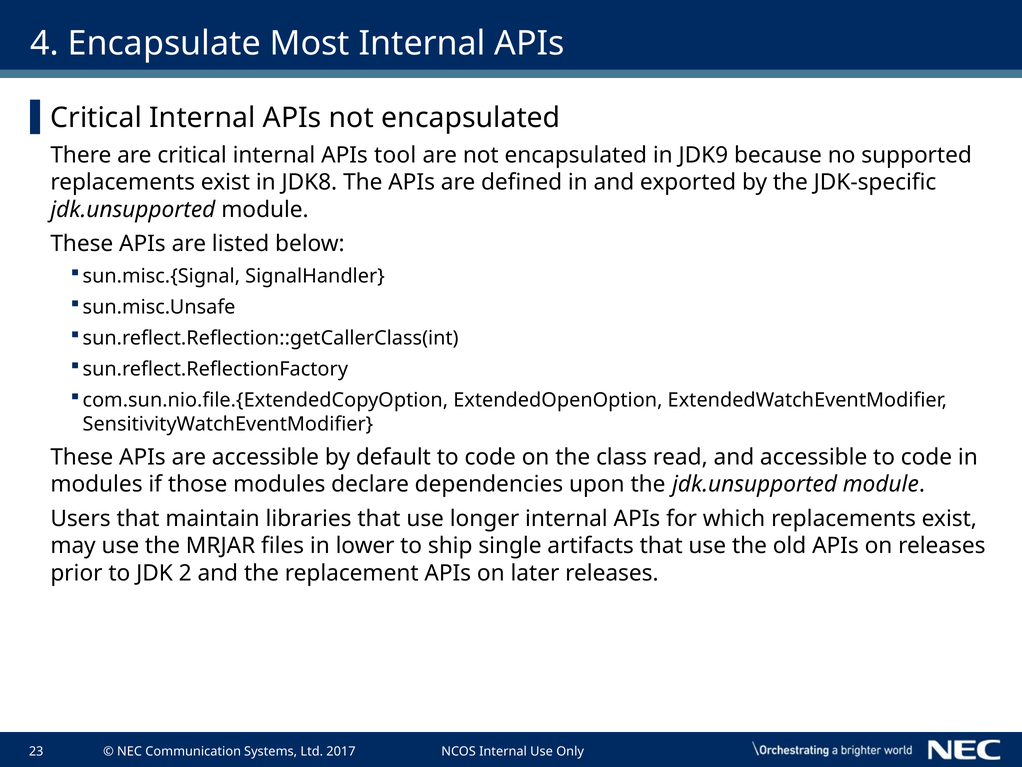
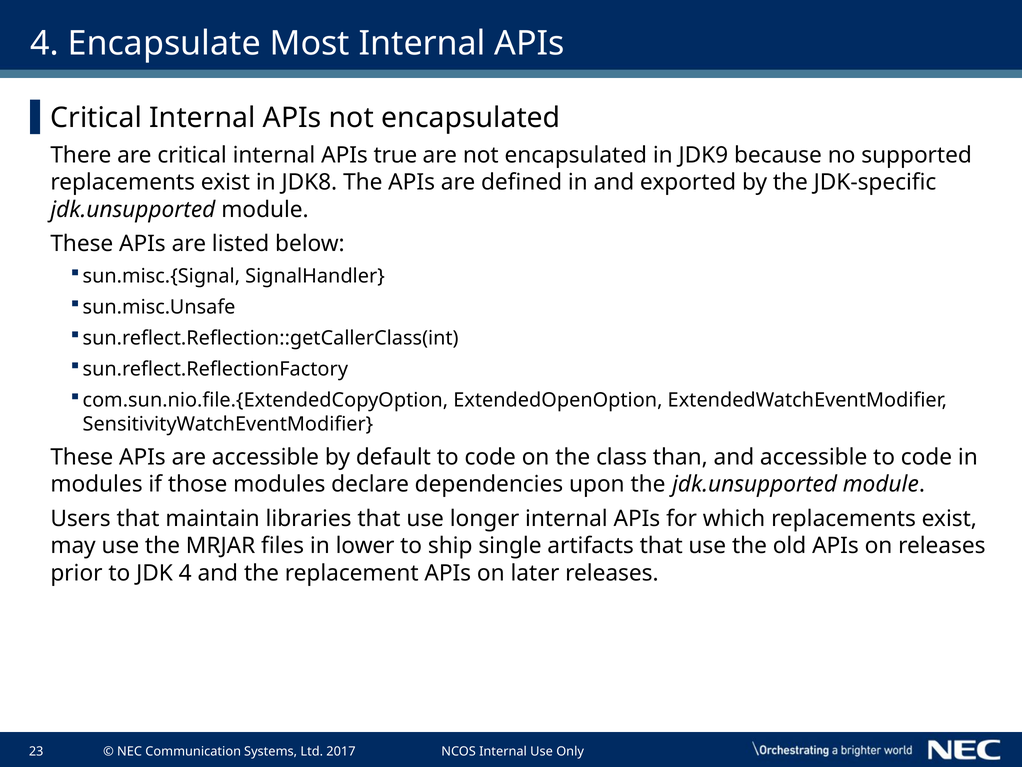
tool: tool -> true
read: read -> than
JDK 2: 2 -> 4
